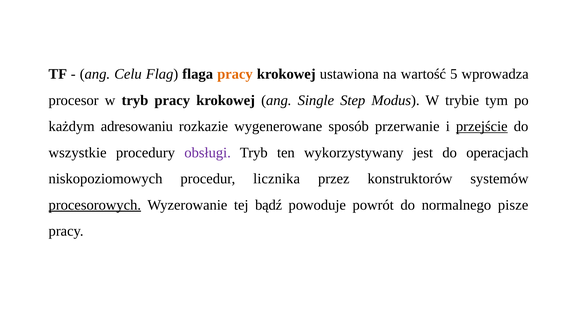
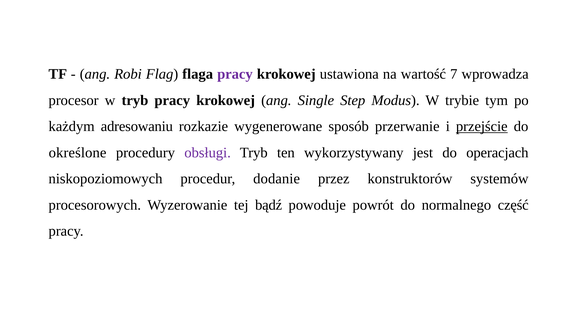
Celu: Celu -> Robi
pracy at (235, 74) colour: orange -> purple
5: 5 -> 7
wszystkie: wszystkie -> określone
licznika: licznika -> dodanie
procesorowych underline: present -> none
pisze: pisze -> część
